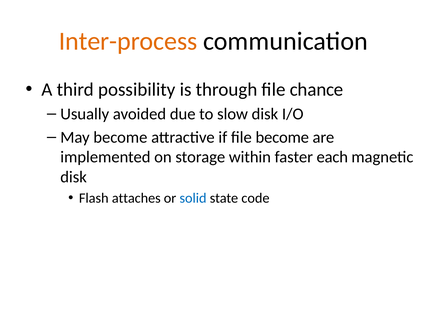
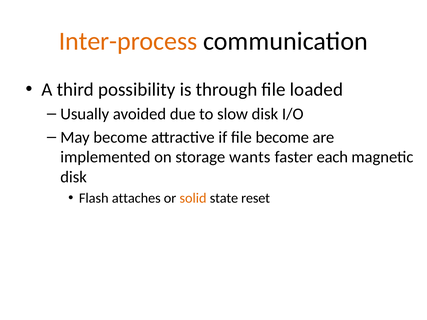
chance: chance -> loaded
within: within -> wants
solid colour: blue -> orange
code: code -> reset
